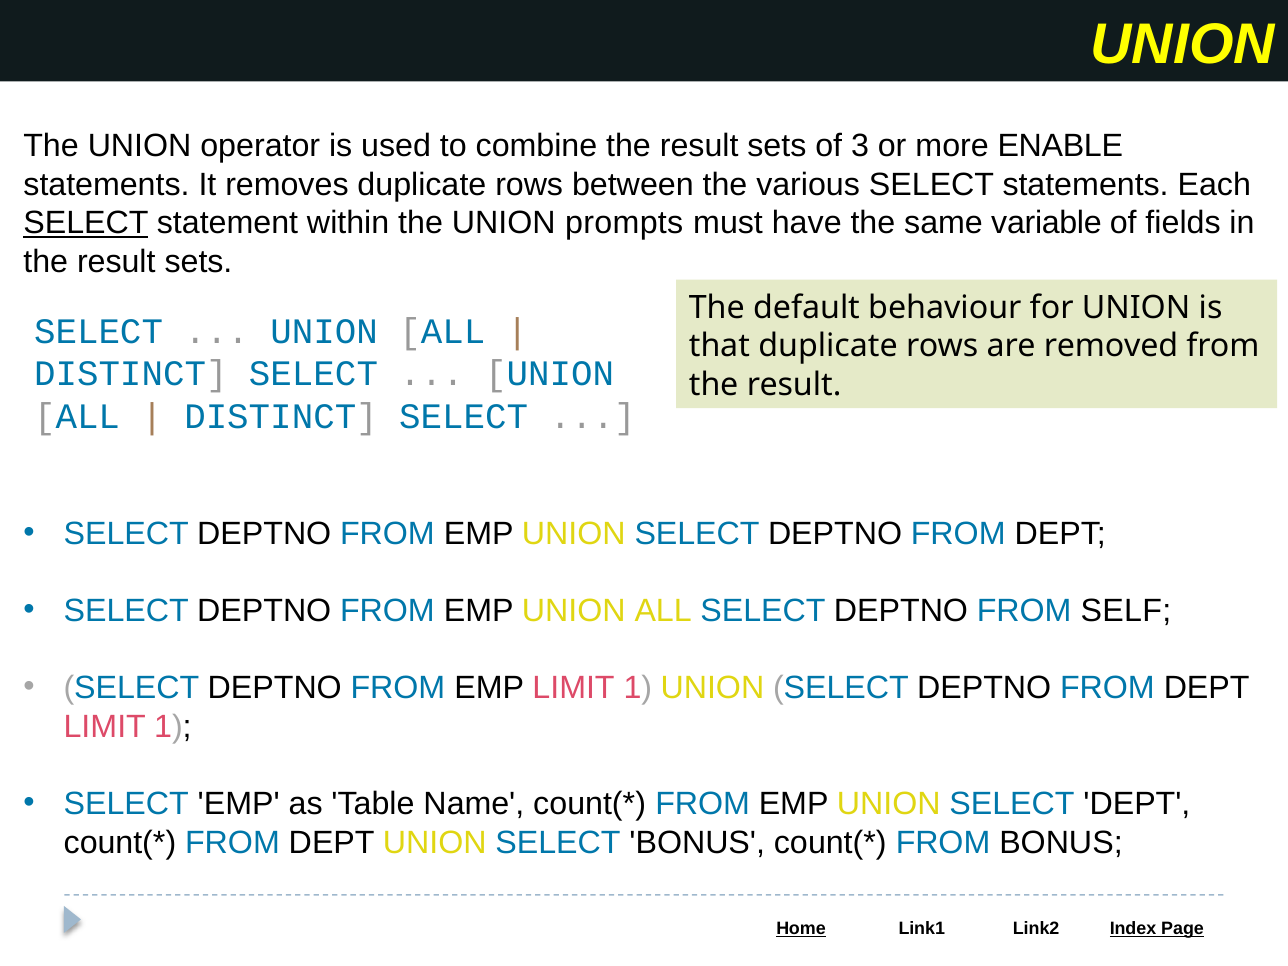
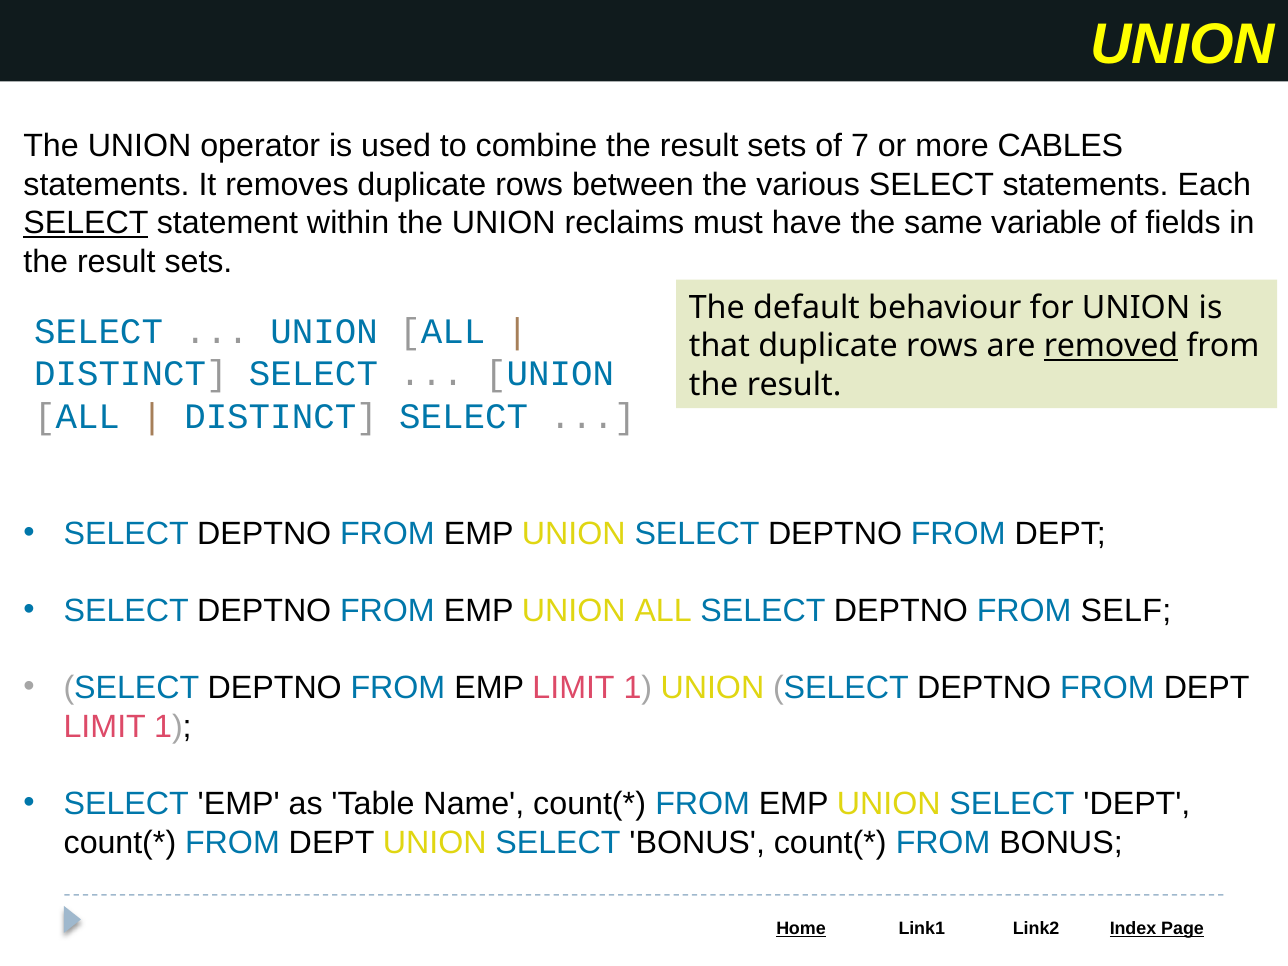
3: 3 -> 7
ENABLE: ENABLE -> CABLES
prompts: prompts -> reclaims
removed underline: none -> present
